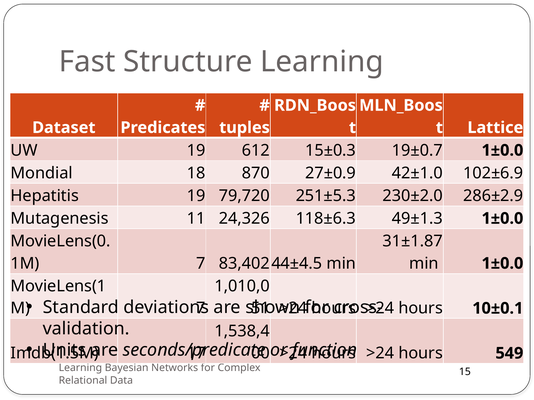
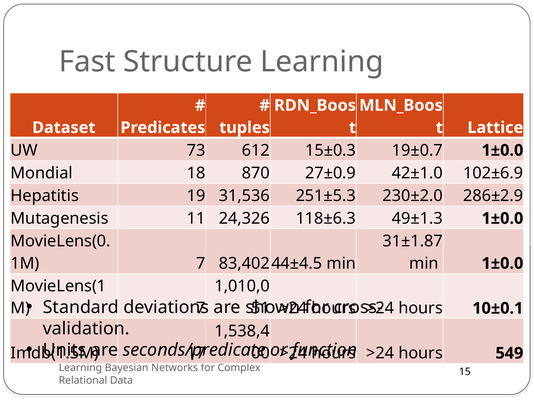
UW 19: 19 -> 73
79,720: 79,720 -> 31,536
